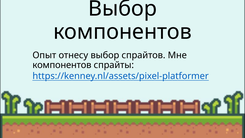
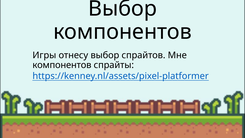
Опыт: Опыт -> Игры
